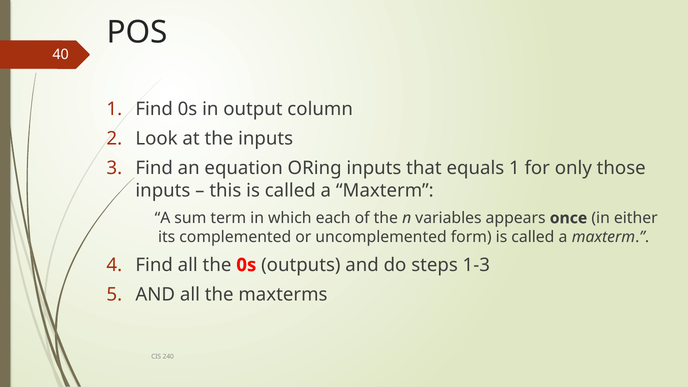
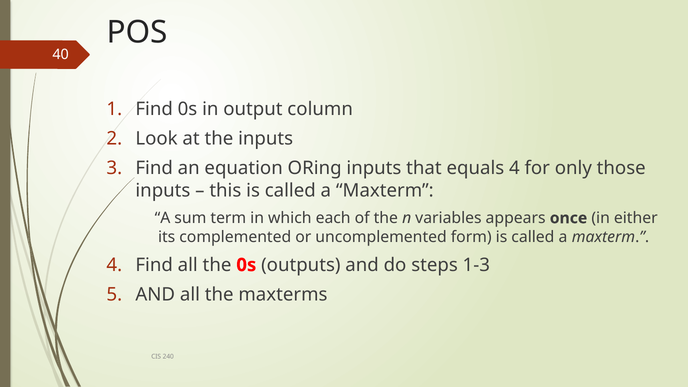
equals 1: 1 -> 4
